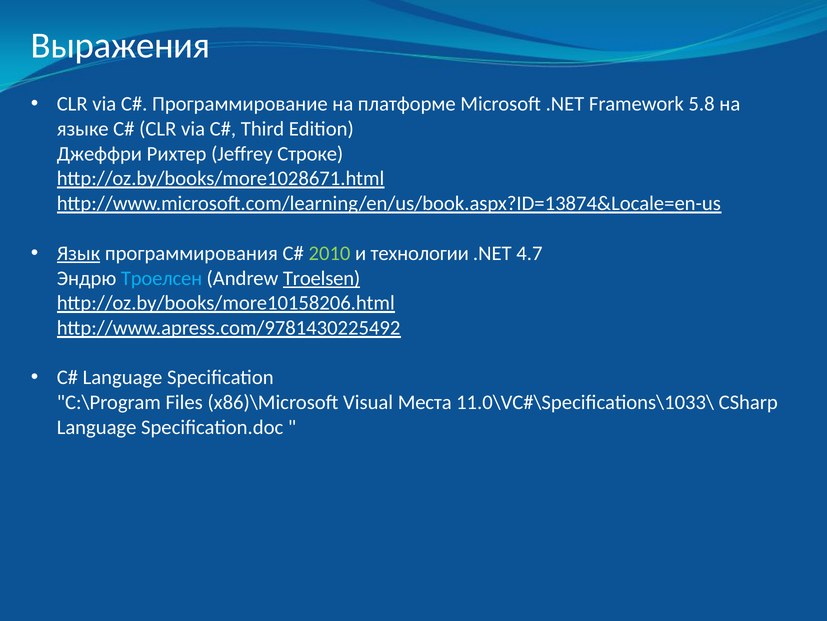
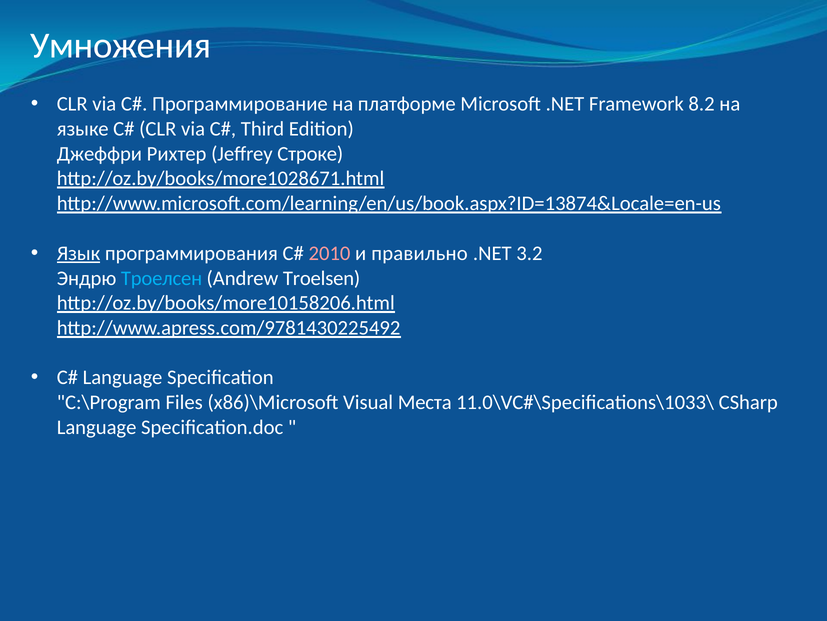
Выражения: Выражения -> Умножения
5.8: 5.8 -> 8.2
2010 colour: light green -> pink
технологии: технологии -> правильно
4.7: 4.7 -> 3.2
Troelsen underline: present -> none
